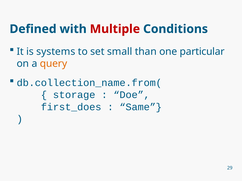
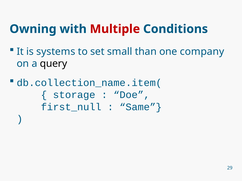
Defined: Defined -> Owning
particular: particular -> company
query colour: orange -> black
db.collection_name.from(: db.collection_name.from( -> db.collection_name.item(
first_does: first_does -> first_null
